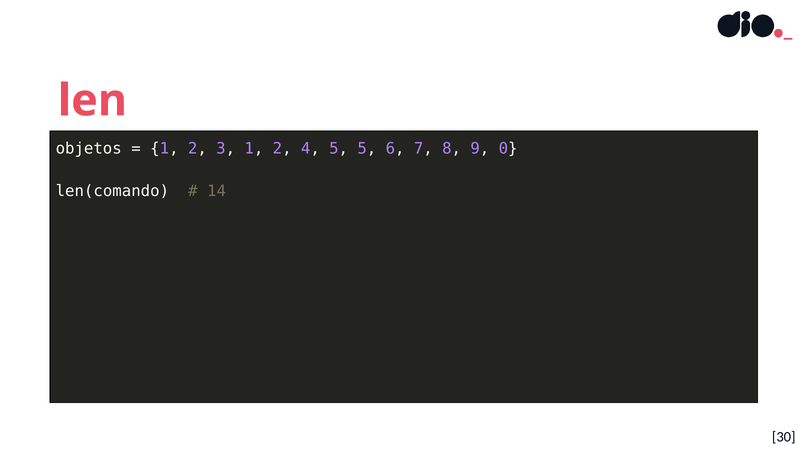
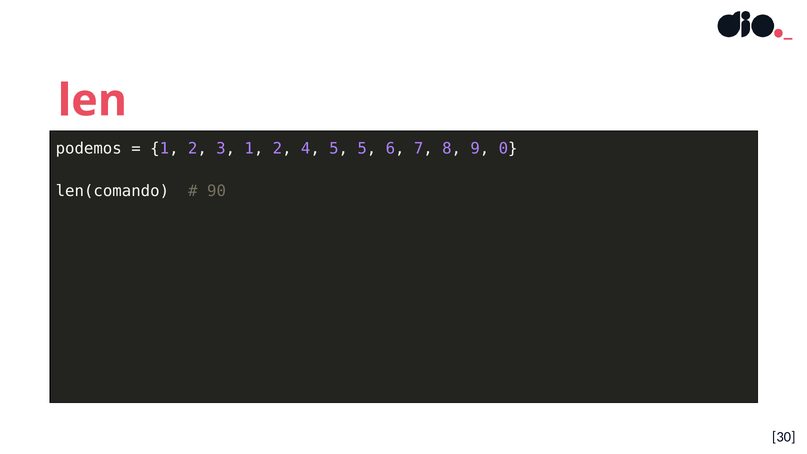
objetos: objetos -> podemos
14: 14 -> 90
